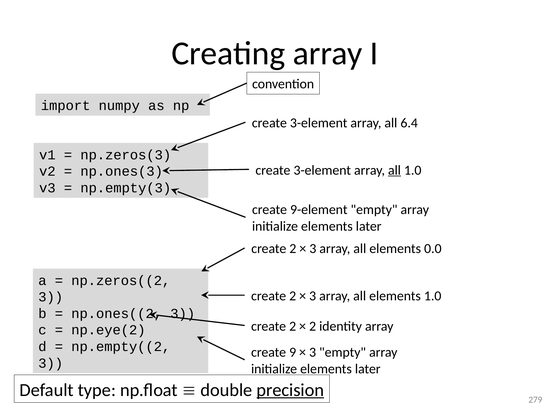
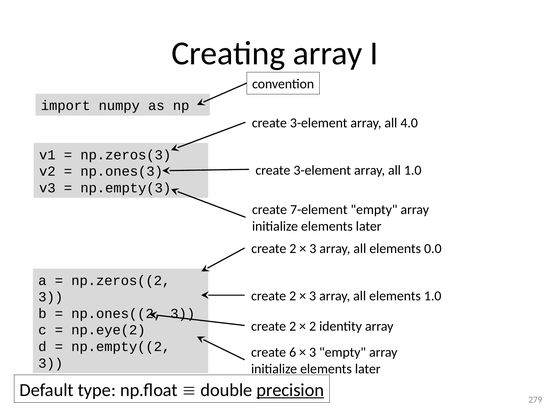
6.4: 6.4 -> 4.0
all at (394, 170) underline: present -> none
9-element: 9-element -> 7-element
9: 9 -> 6
